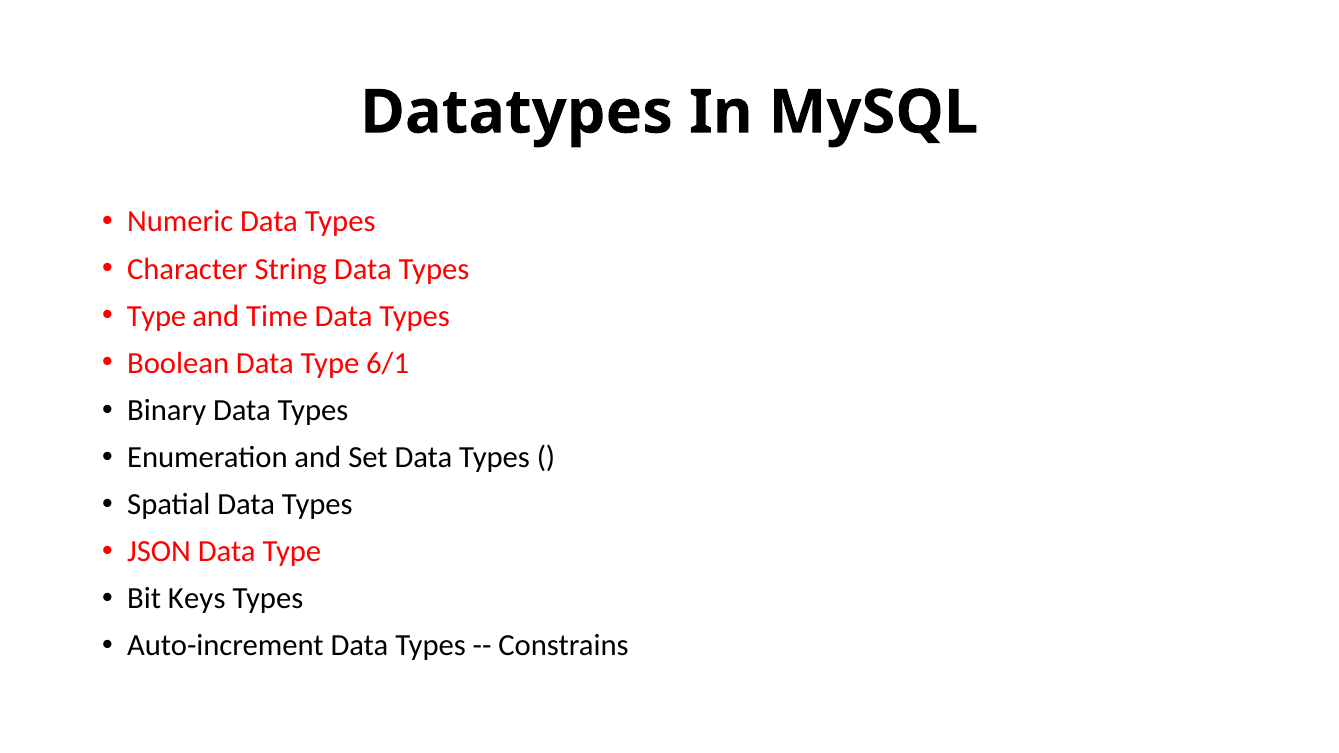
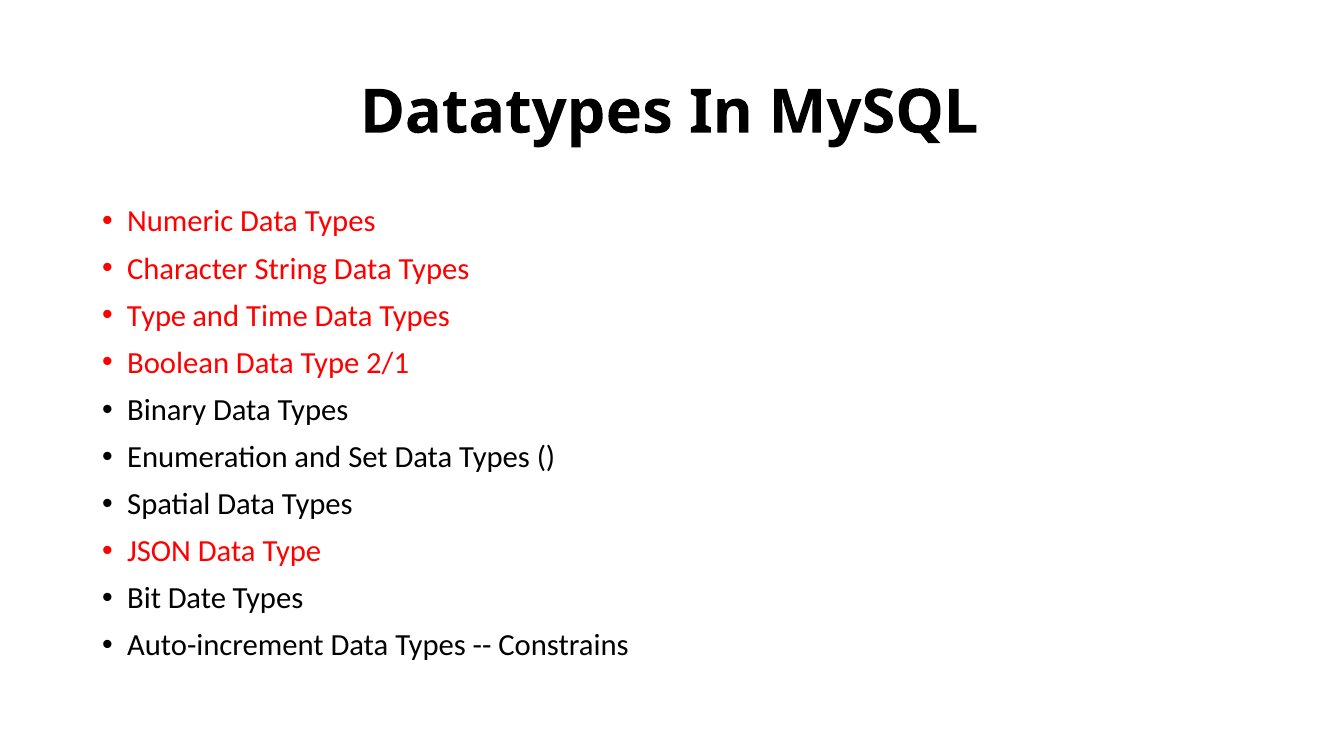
6/1: 6/1 -> 2/1
Keys: Keys -> Date
